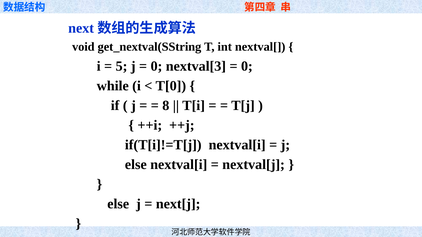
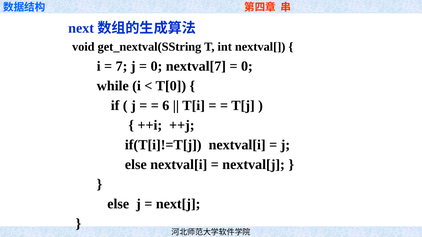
5: 5 -> 7
nextval[3: nextval[3 -> nextval[7
8: 8 -> 6
